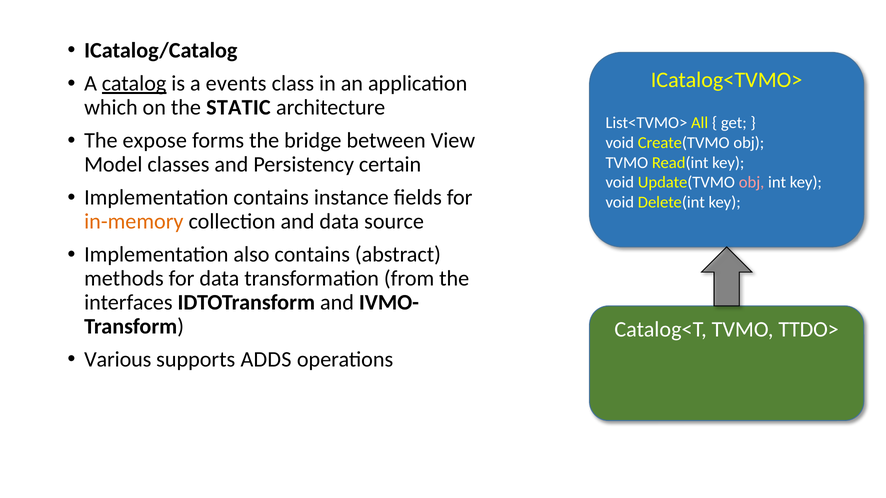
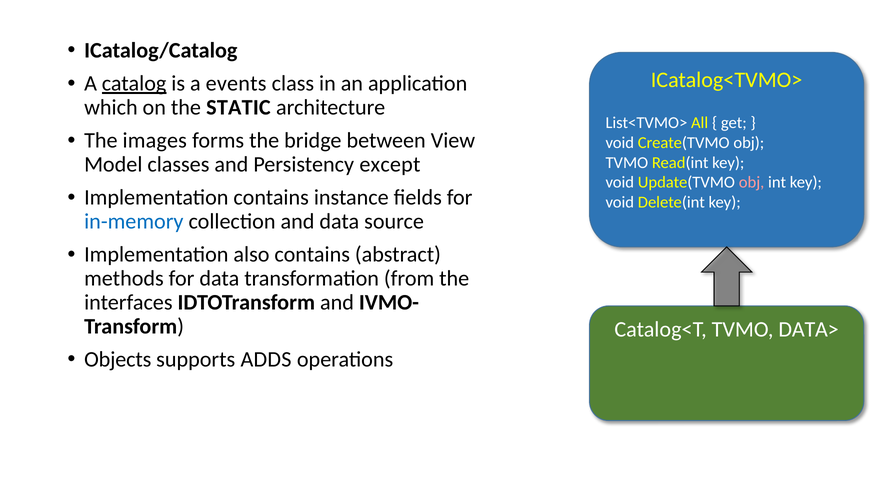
expose: expose -> images
certain: certain -> except
in-memory colour: orange -> blue
TTDO>: TTDO> -> DATA>
Various: Various -> Objects
